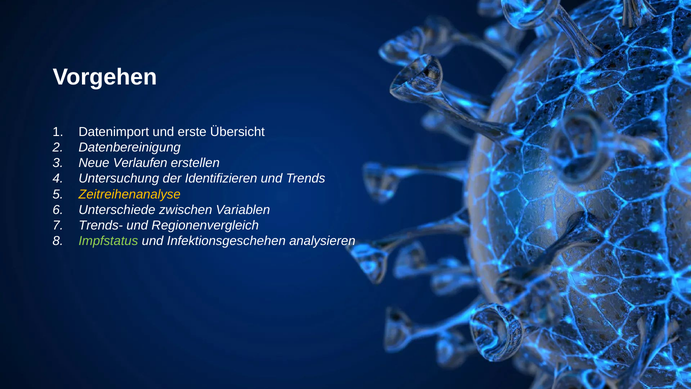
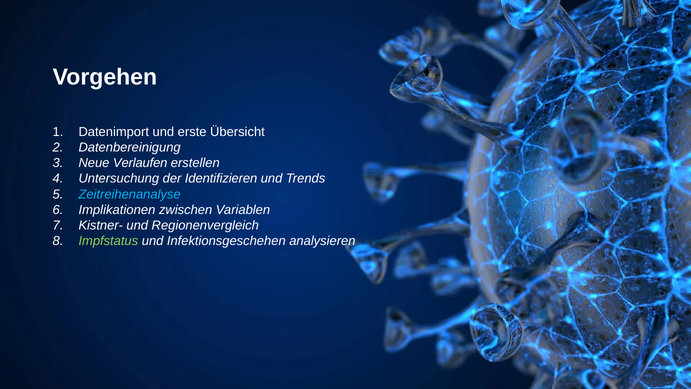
Zeitreihenanalyse colour: yellow -> light blue
Unterschiede: Unterschiede -> Implikationen
Trends-: Trends- -> Kistner-
